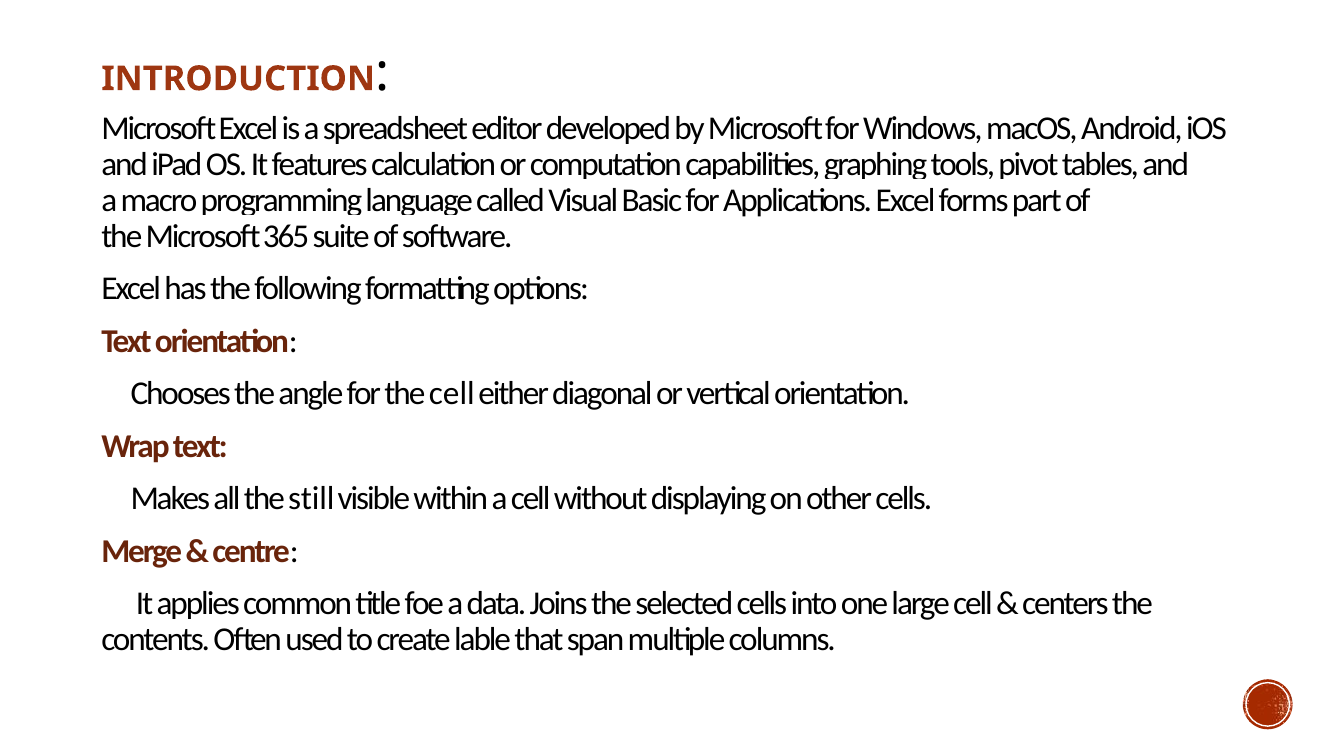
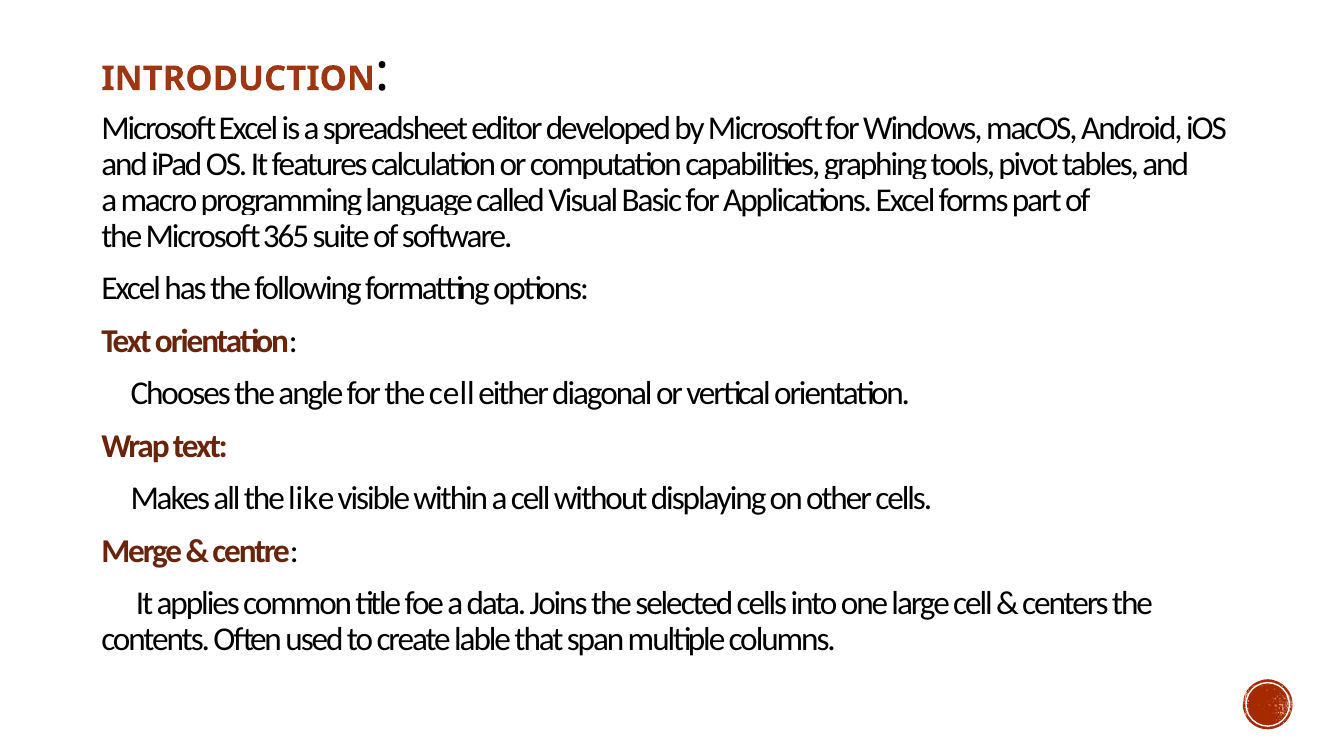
still: still -> like
